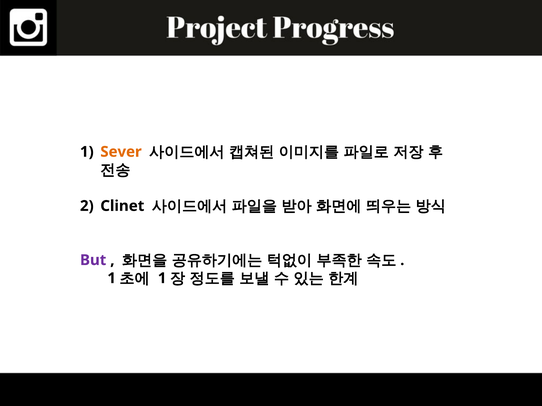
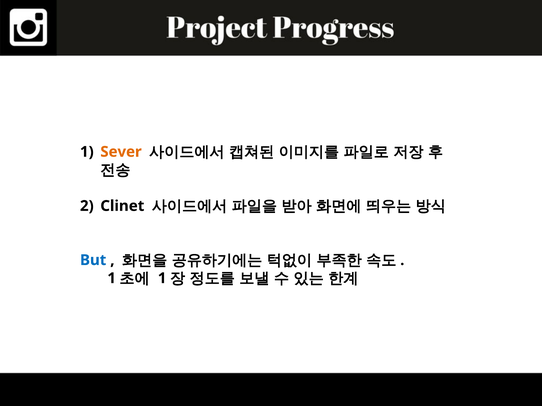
But colour: purple -> blue
